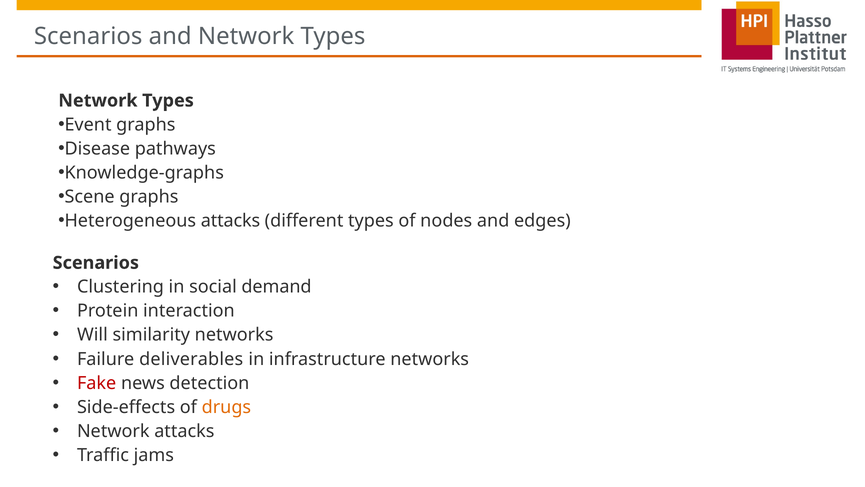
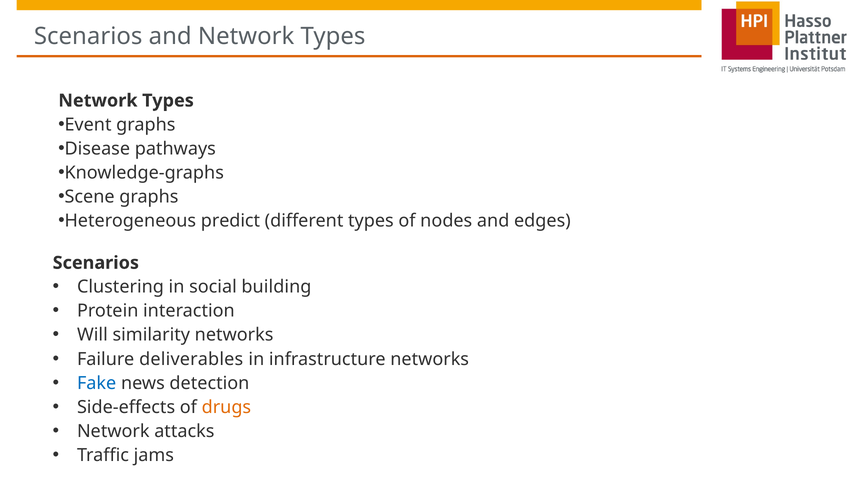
Heterogeneous attacks: attacks -> predict
demand: demand -> building
Fake colour: red -> blue
